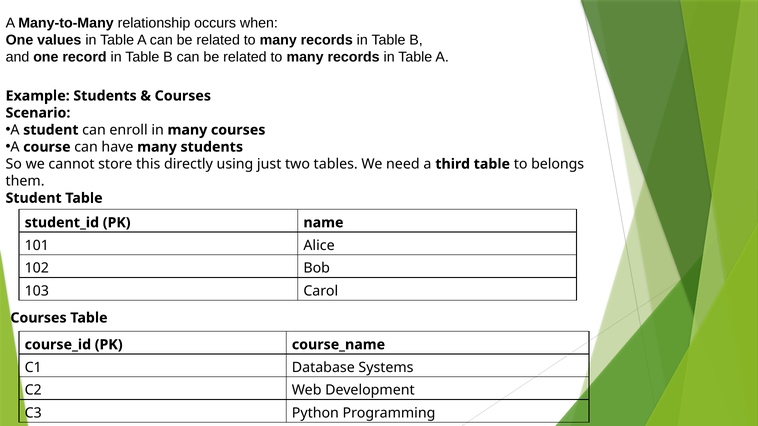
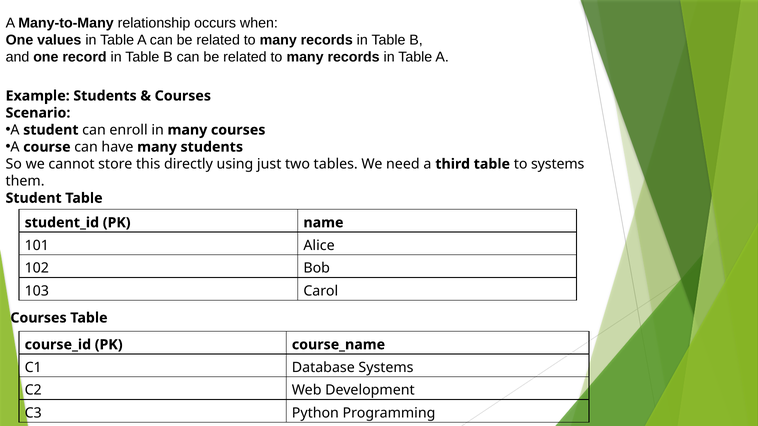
to belongs: belongs -> systems
